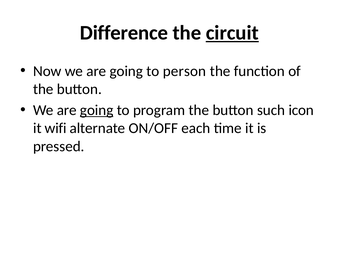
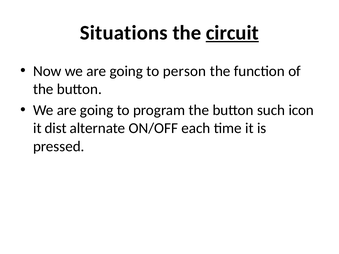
Difference: Difference -> Situations
going at (97, 110) underline: present -> none
wifi: wifi -> dist
